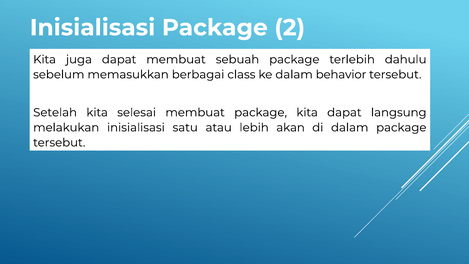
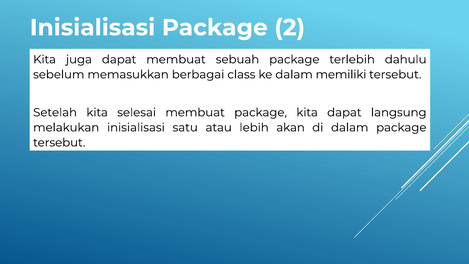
behavior: behavior -> memiliki
